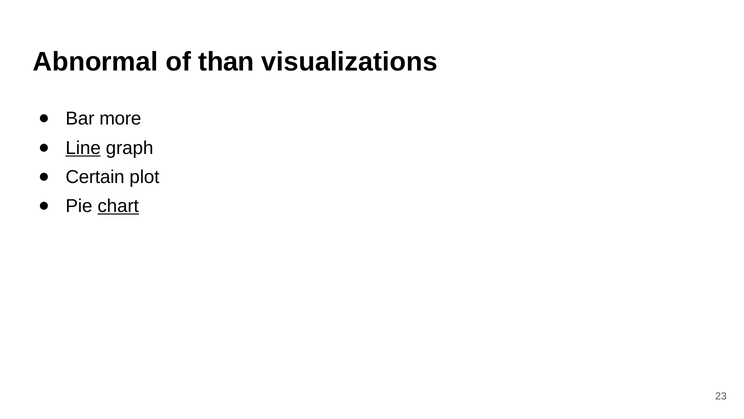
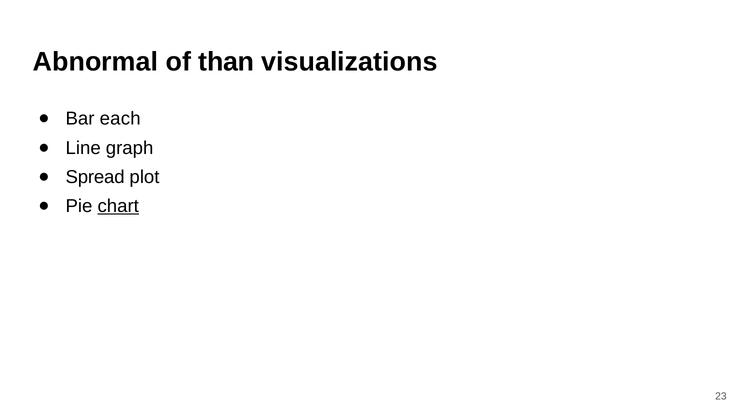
more: more -> each
Line underline: present -> none
Certain: Certain -> Spread
